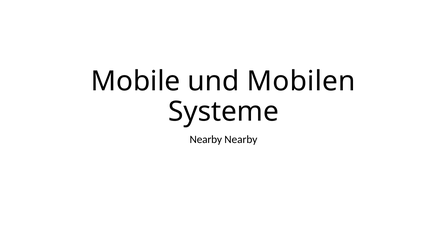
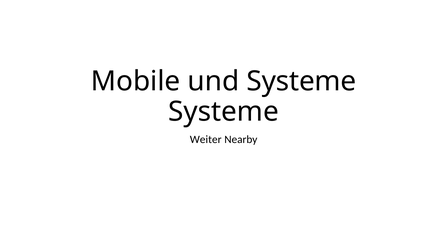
und Mobilen: Mobilen -> Systeme
Nearby at (206, 140): Nearby -> Weiter
